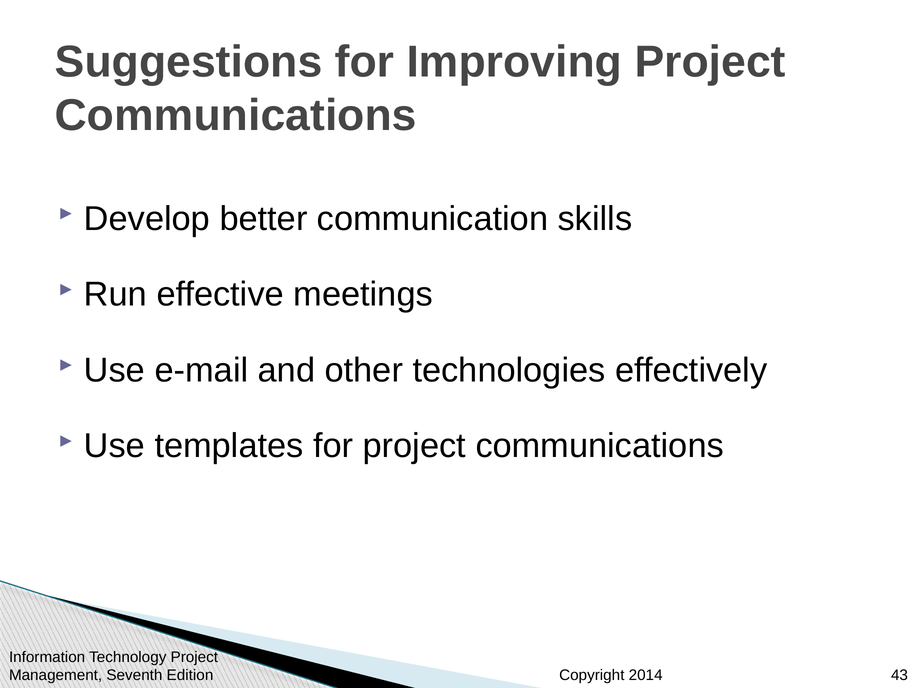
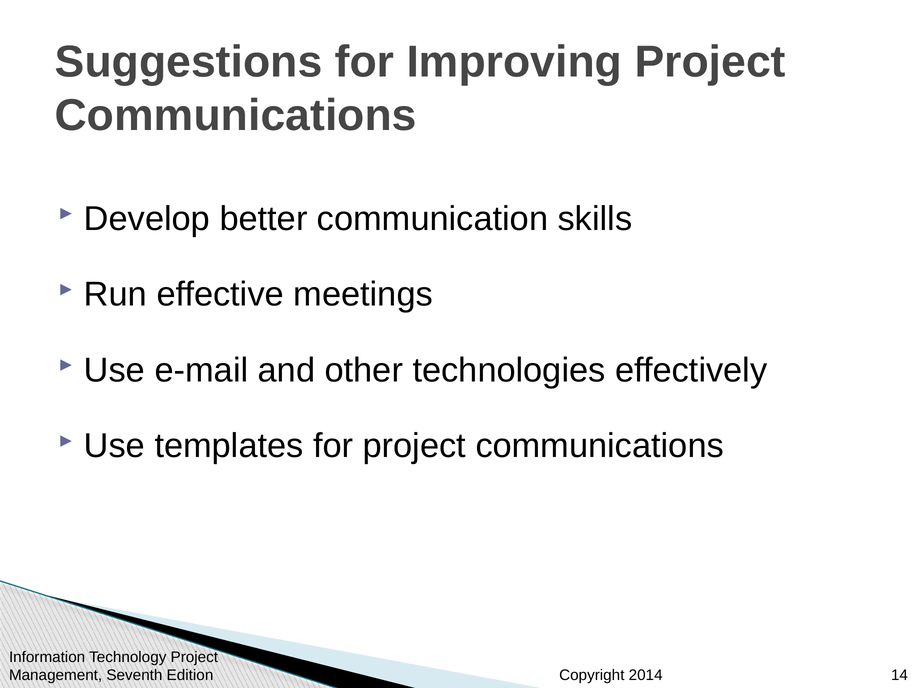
43: 43 -> 14
